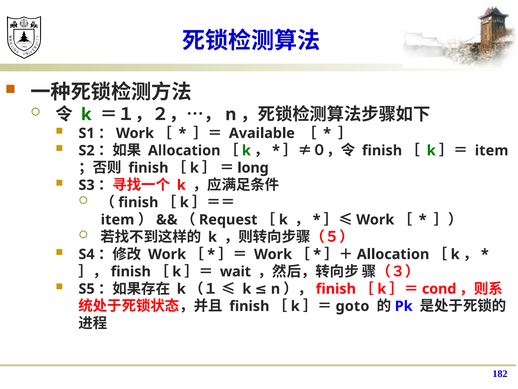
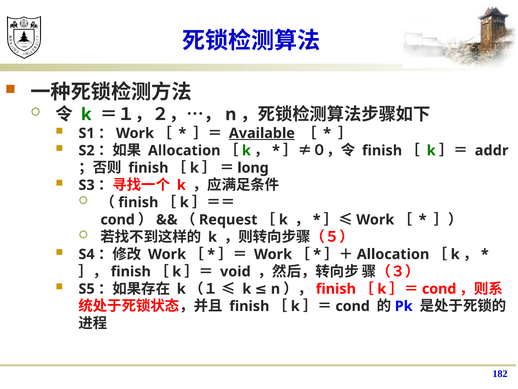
Available underline: none -> present
item at (492, 150): item -> addr
item at (118, 219): item -> cond
wait: wait -> void
goto at (352, 306): goto -> cond
